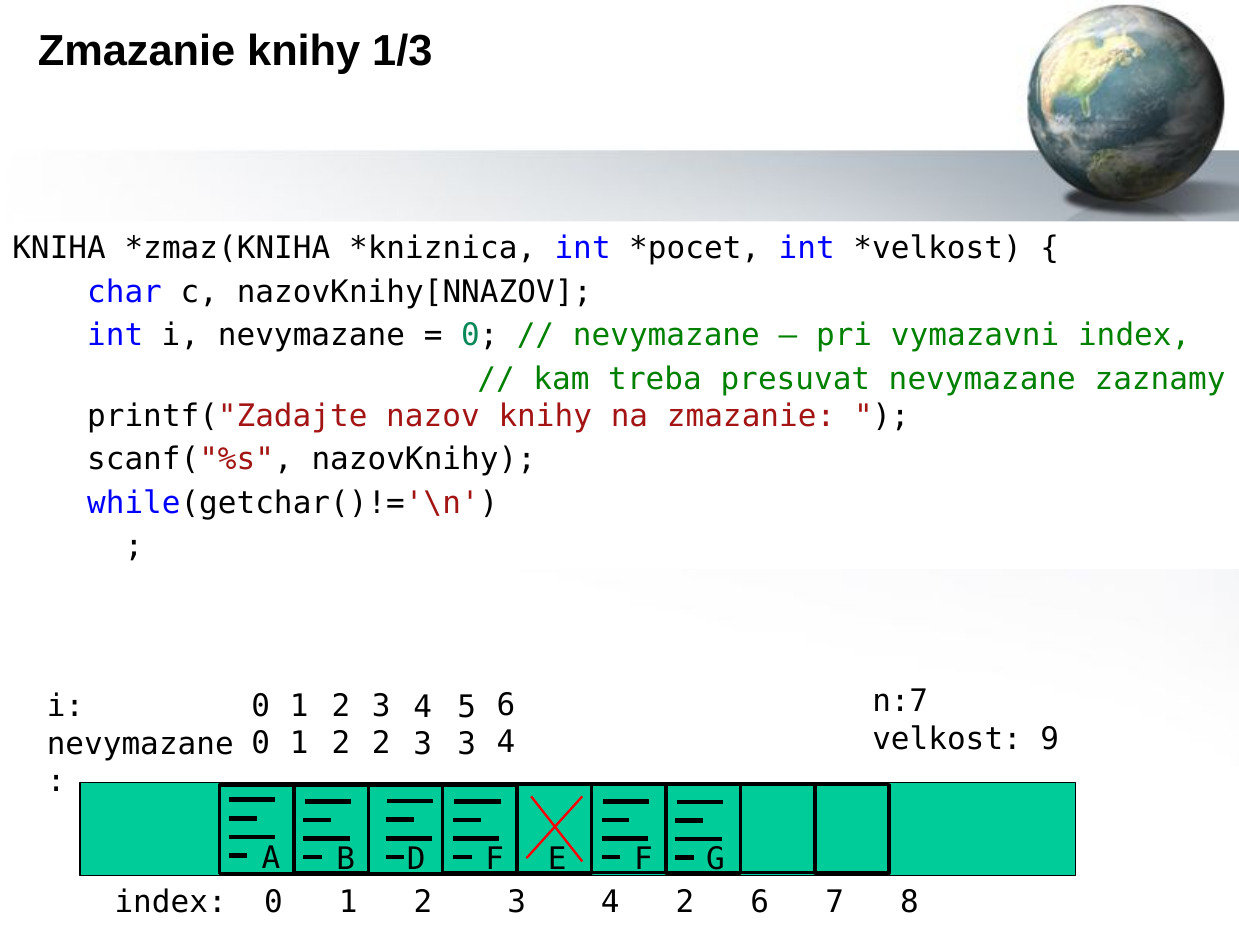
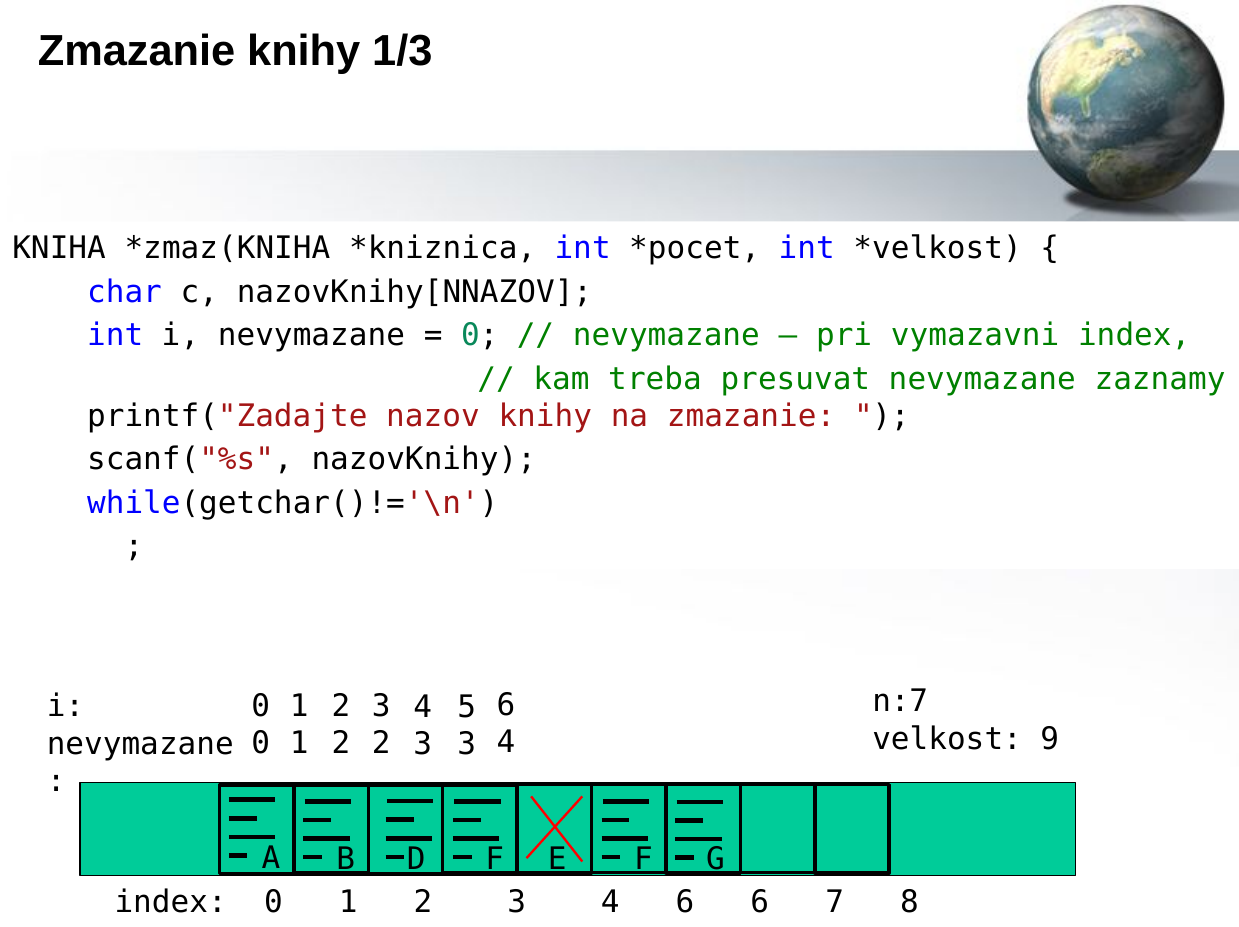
4 2: 2 -> 6
